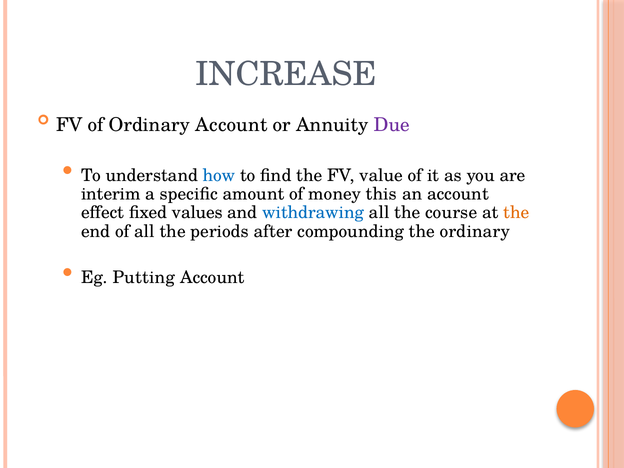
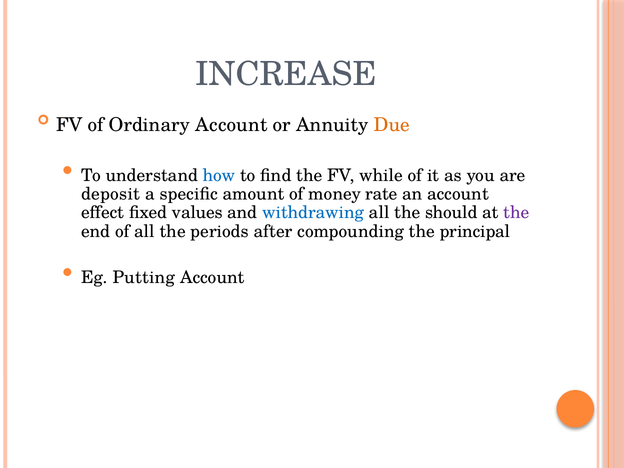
Due colour: purple -> orange
value: value -> while
interim: interim -> deposit
this: this -> rate
course: course -> should
the at (516, 213) colour: orange -> purple
the ordinary: ordinary -> principal
